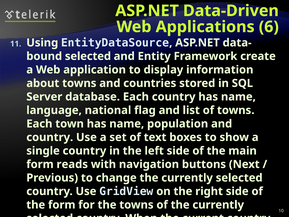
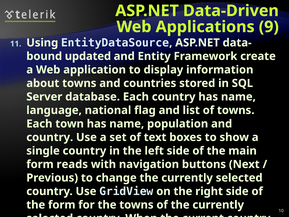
6: 6 -> 9
selected at (88, 56): selected -> updated
